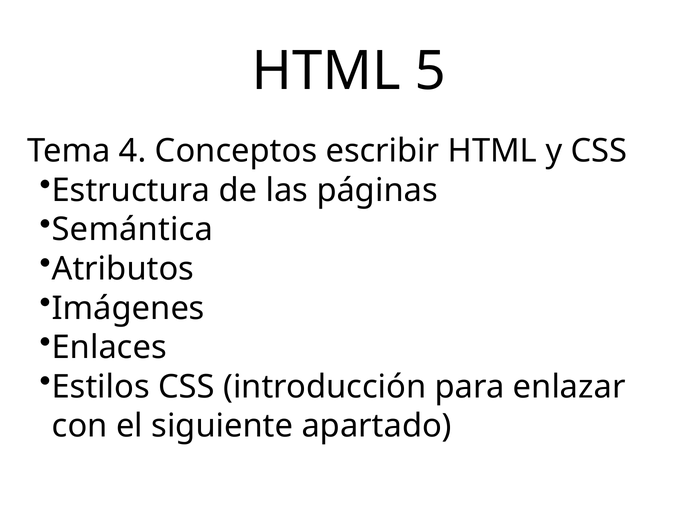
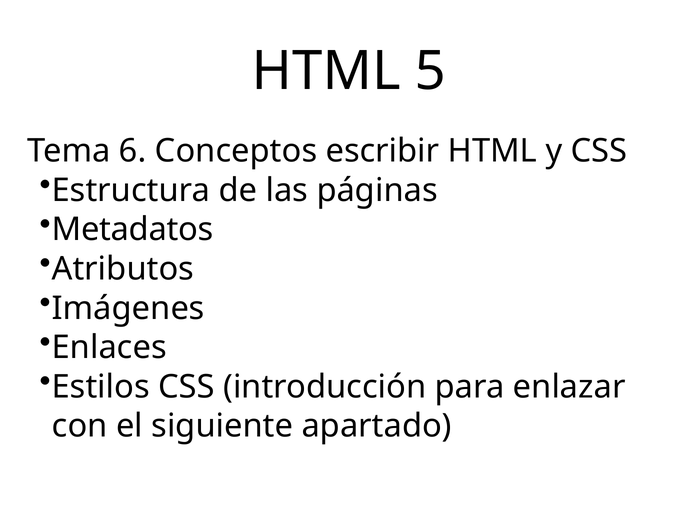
4: 4 -> 6
Semántica: Semántica -> Metadatos
